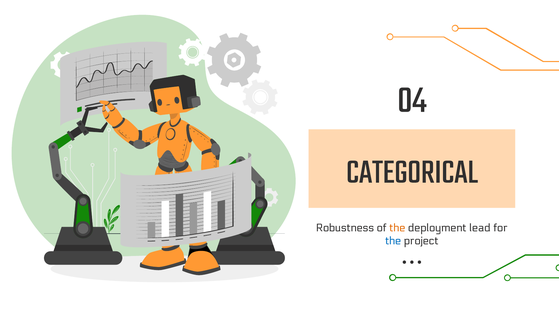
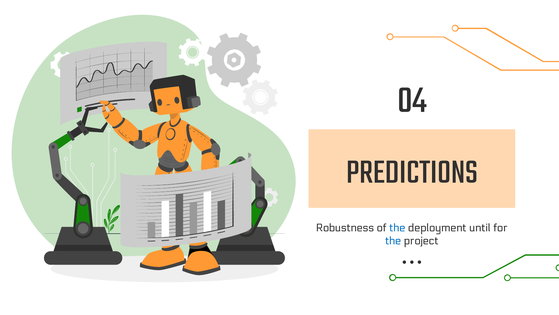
CATEGORICAL: CATEGORICAL -> PREDICTIONS
the at (397, 228) colour: orange -> blue
lead: lead -> until
